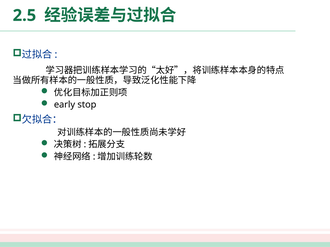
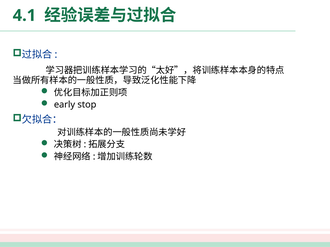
2.5: 2.5 -> 4.1
